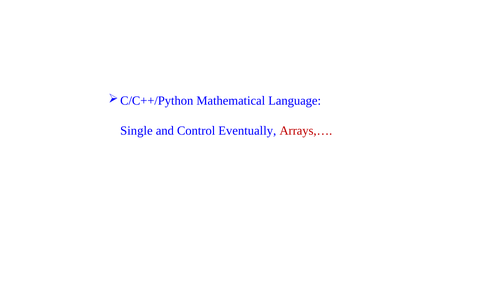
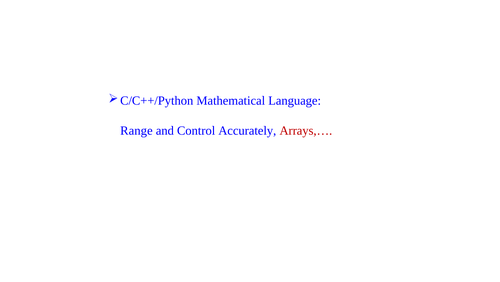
Single: Single -> Range
Eventually: Eventually -> Accurately
